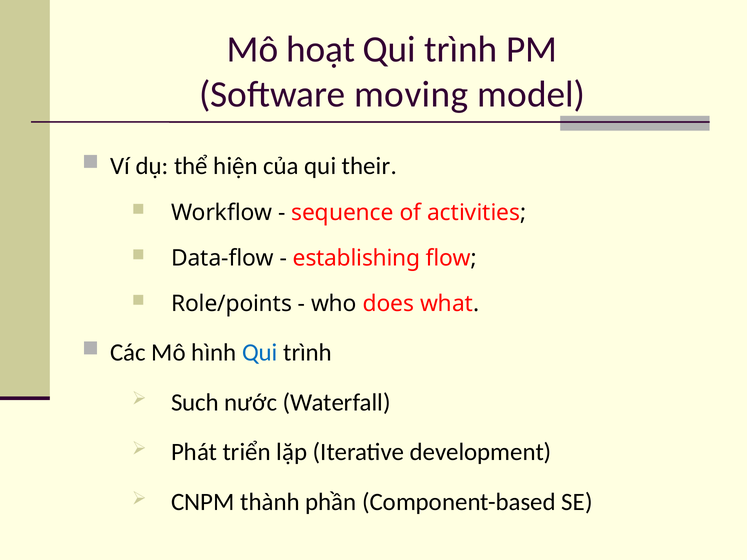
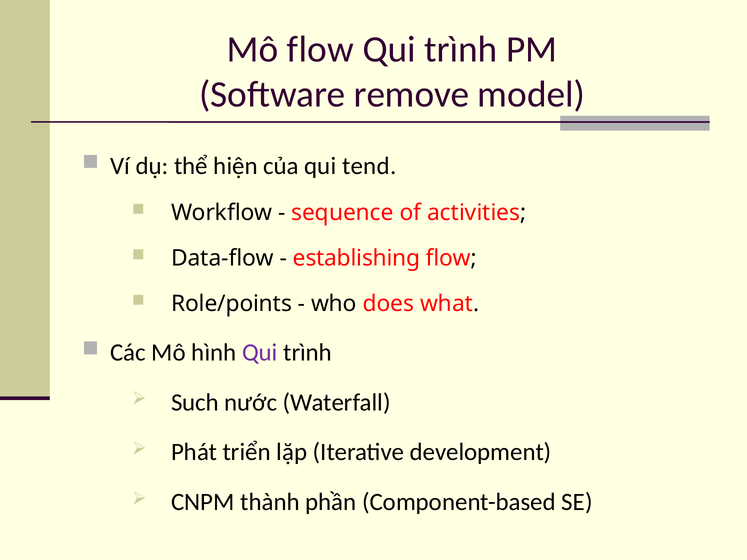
Mô hoạt: hoạt -> flow
moving: moving -> remove
their: their -> tend
Qui at (260, 353) colour: blue -> purple
